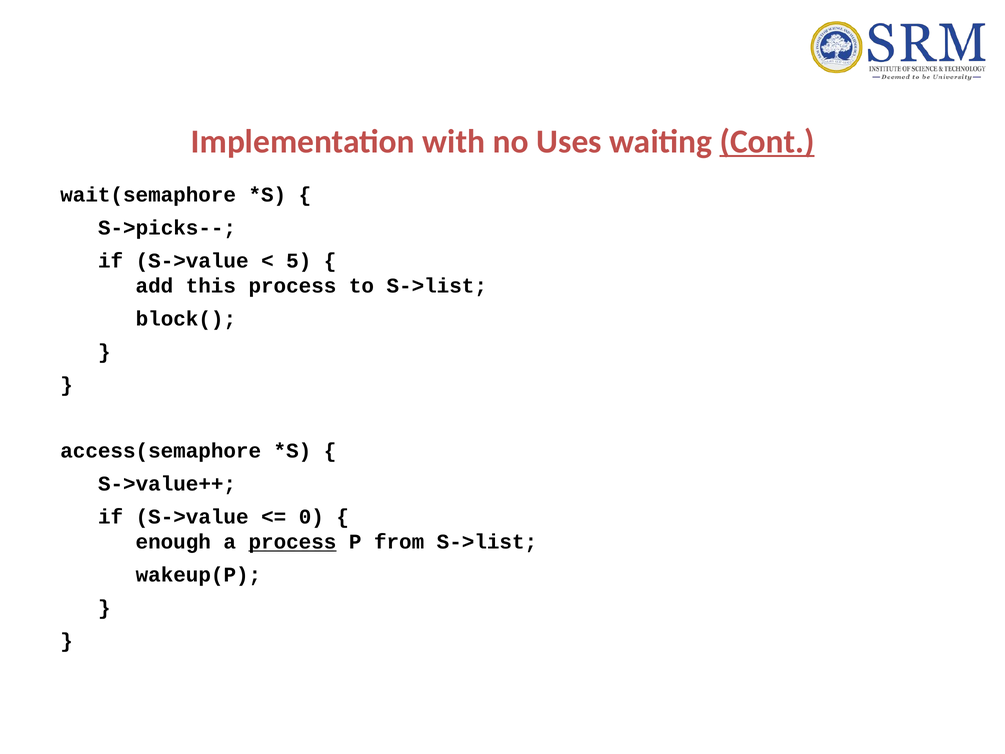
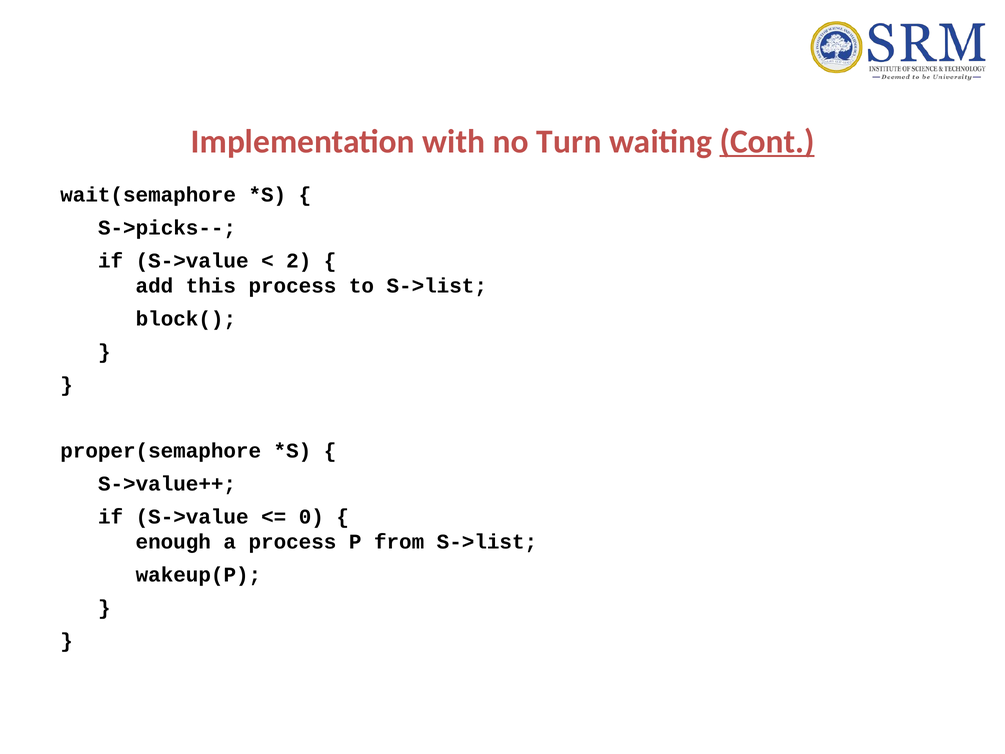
Uses: Uses -> Turn
5: 5 -> 2
access(semaphore: access(semaphore -> proper(semaphore
process at (292, 542) underline: present -> none
